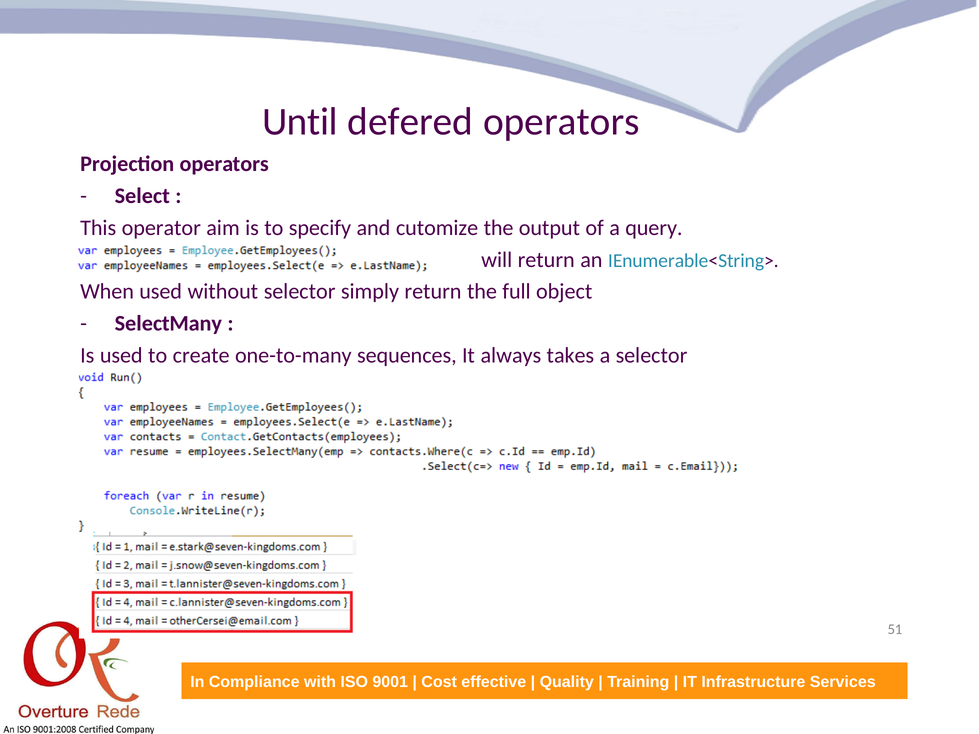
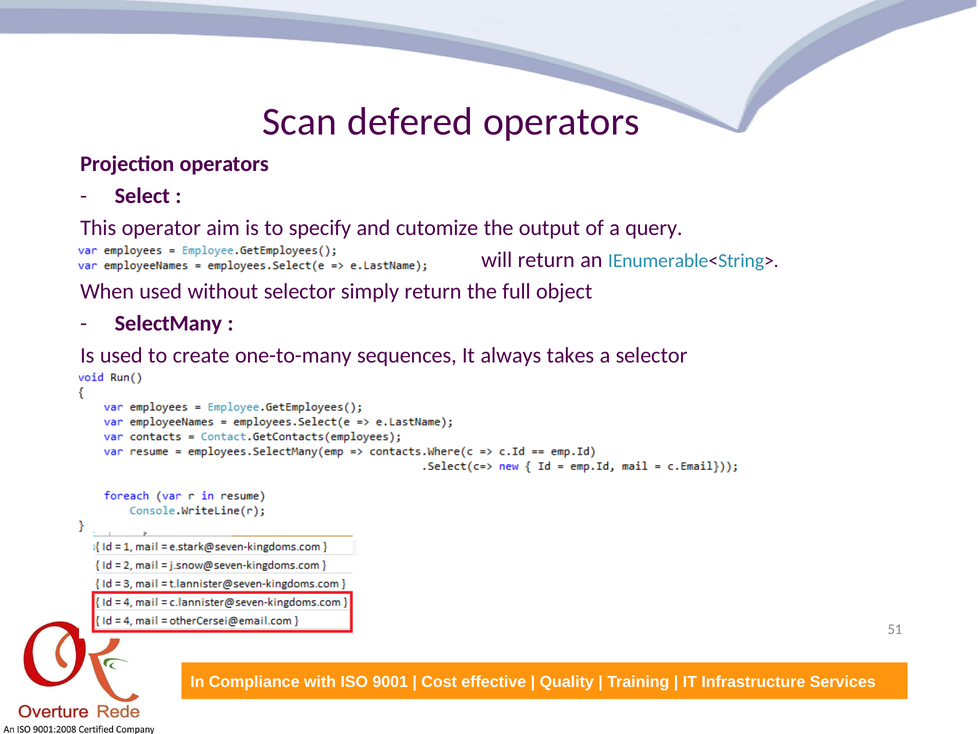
Until: Until -> Scan
